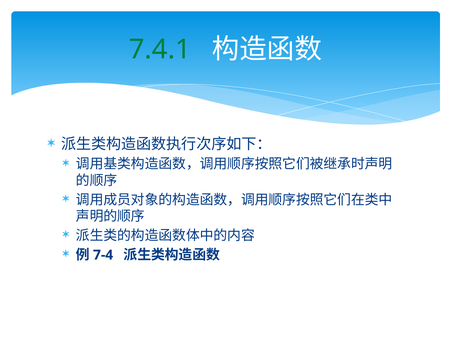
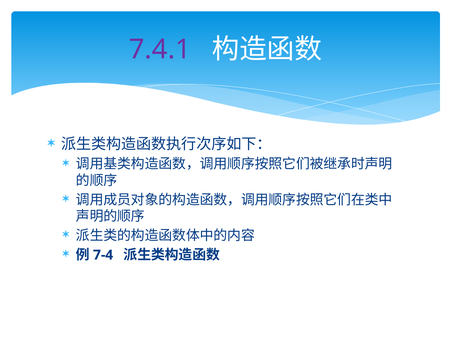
7.4.1 colour: green -> purple
